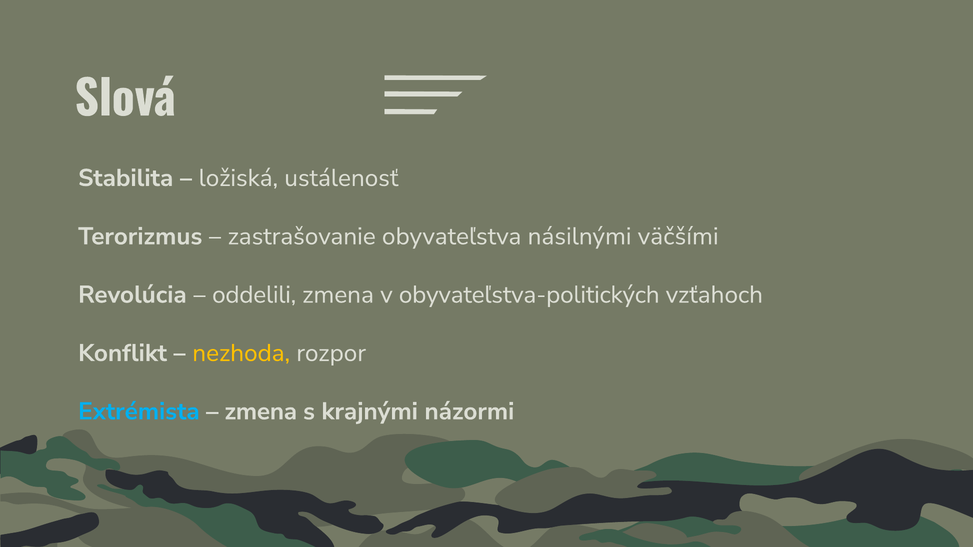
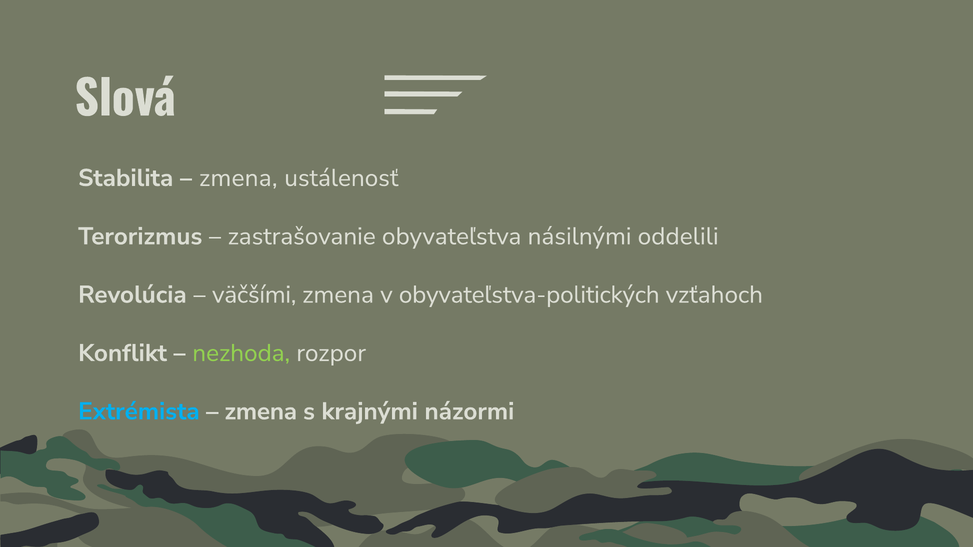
ložiská at (238, 178): ložiská -> zmena
väčšími: väčšími -> oddelili
oddelili: oddelili -> väčšími
nezhoda colour: yellow -> light green
